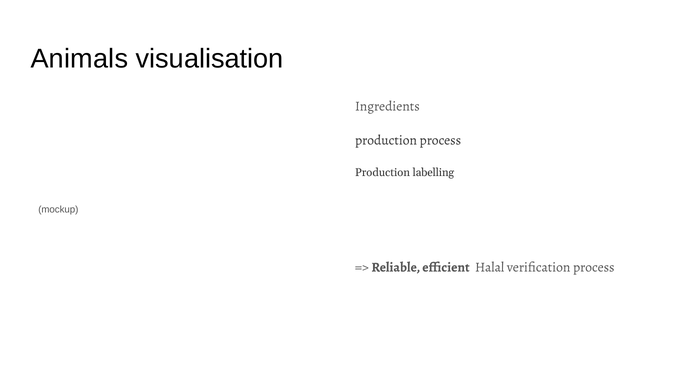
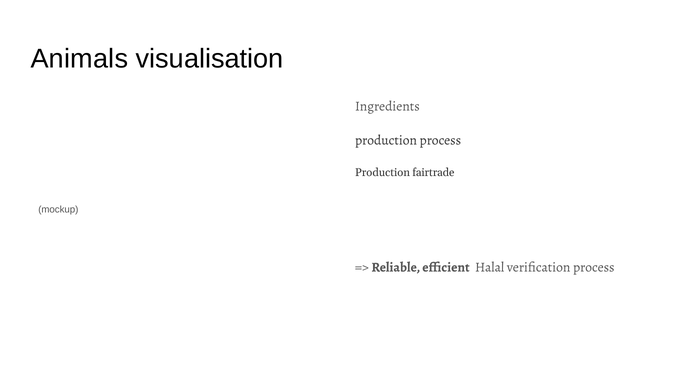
labelling: labelling -> fairtrade
